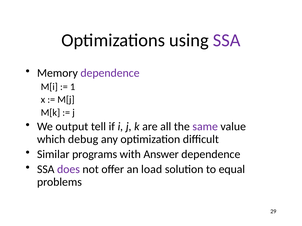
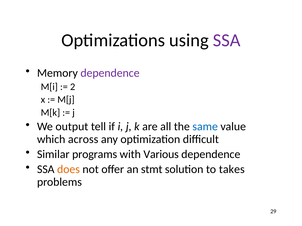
1: 1 -> 2
same colour: purple -> blue
debug: debug -> across
Answer: Answer -> Various
does colour: purple -> orange
load: load -> stmt
equal: equal -> takes
